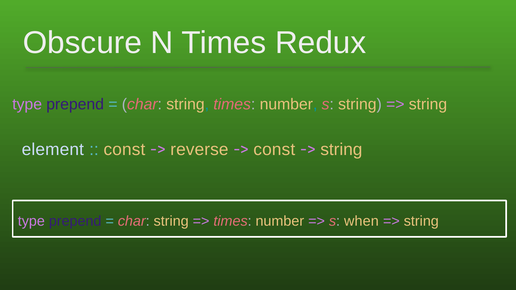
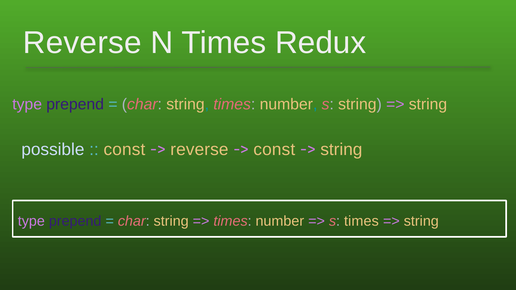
Obscure at (82, 43): Obscure -> Reverse
element: element -> possible
s when: when -> times
